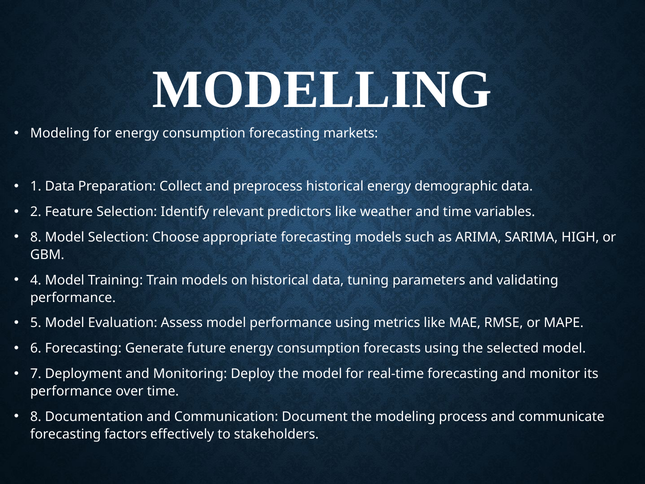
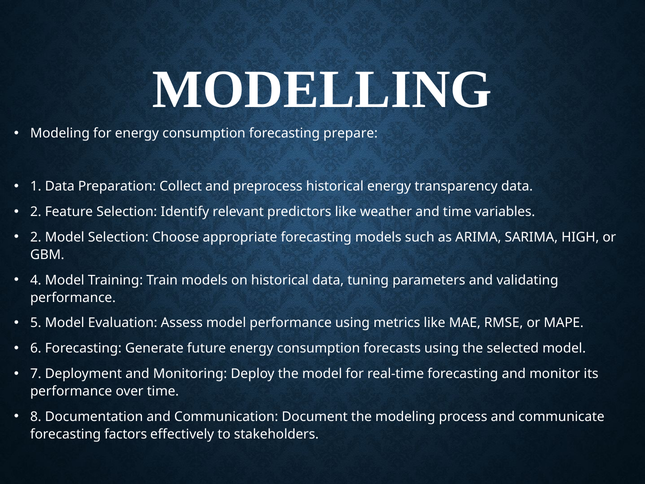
markets: markets -> prepare
demographic: demographic -> transparency
8 at (36, 237): 8 -> 2
